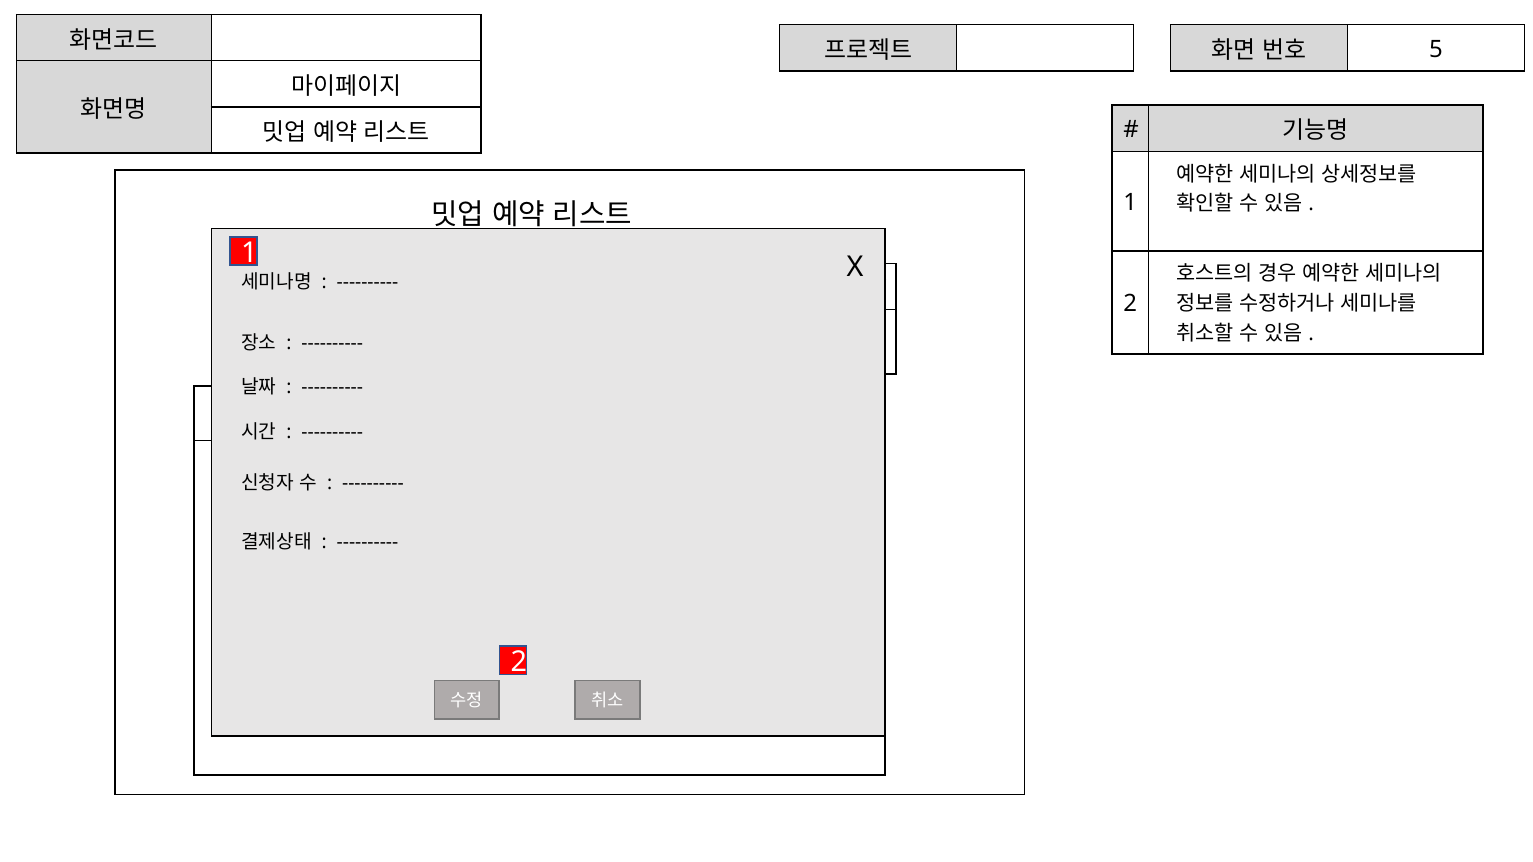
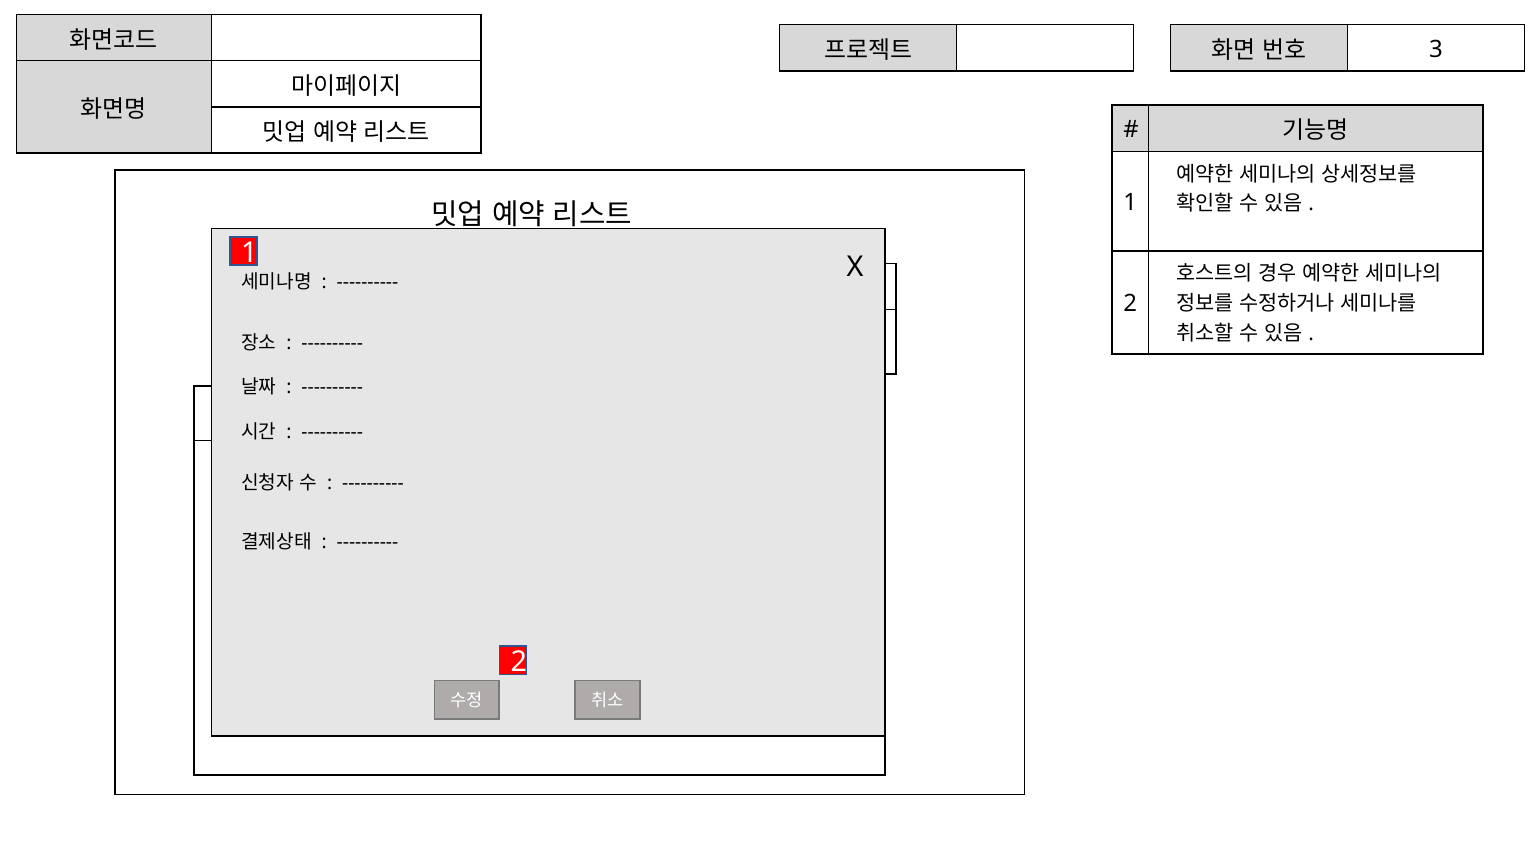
5: 5 -> 3
